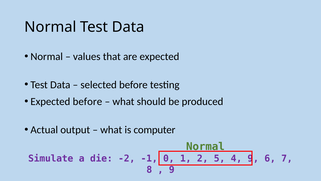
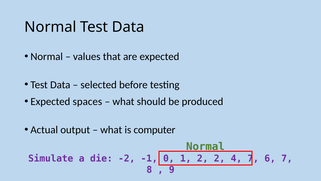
Expected before: before -> spaces
2 5: 5 -> 2
4 9: 9 -> 7
